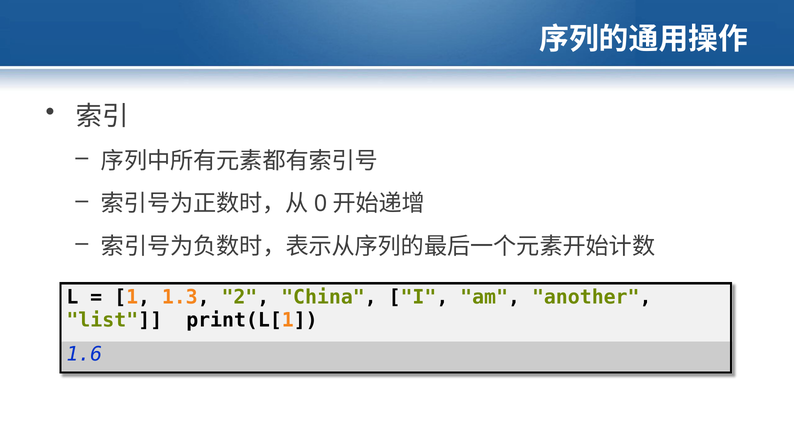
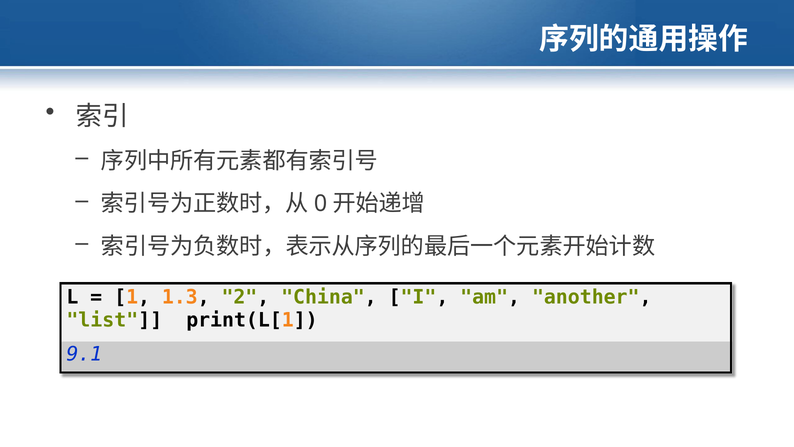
1.6: 1.6 -> 9.1
